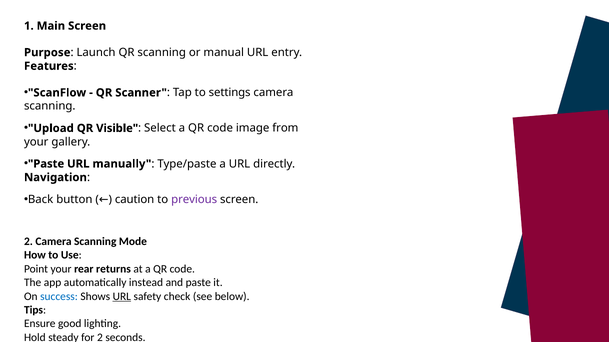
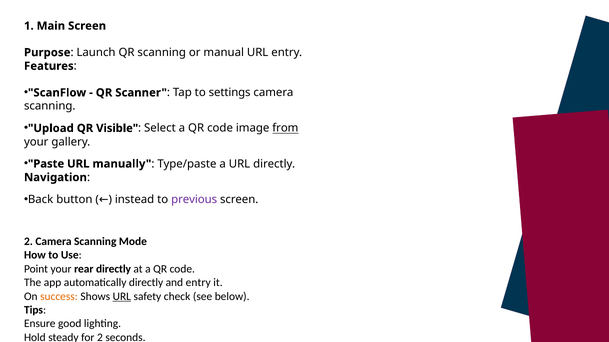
from underline: none -> present
caution: caution -> instead
rear returns: returns -> directly
automatically instead: instead -> directly
and paste: paste -> entry
success colour: blue -> orange
